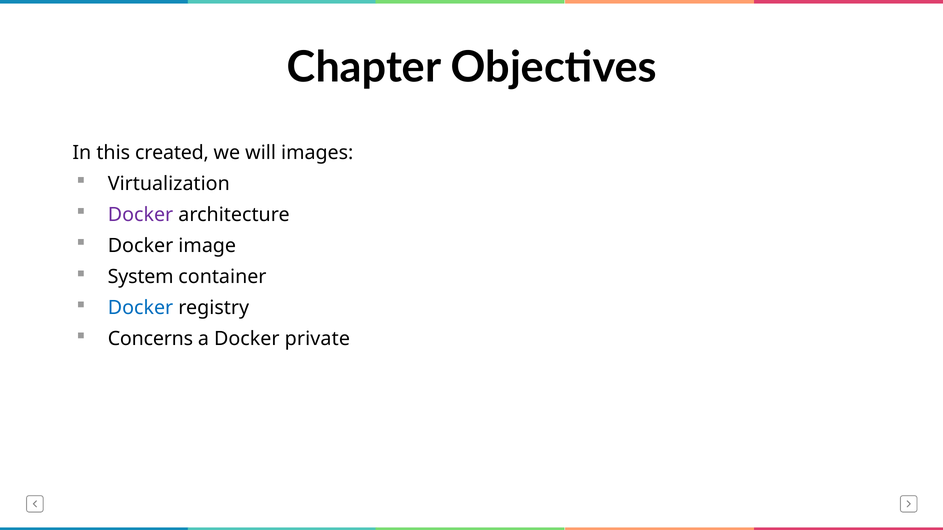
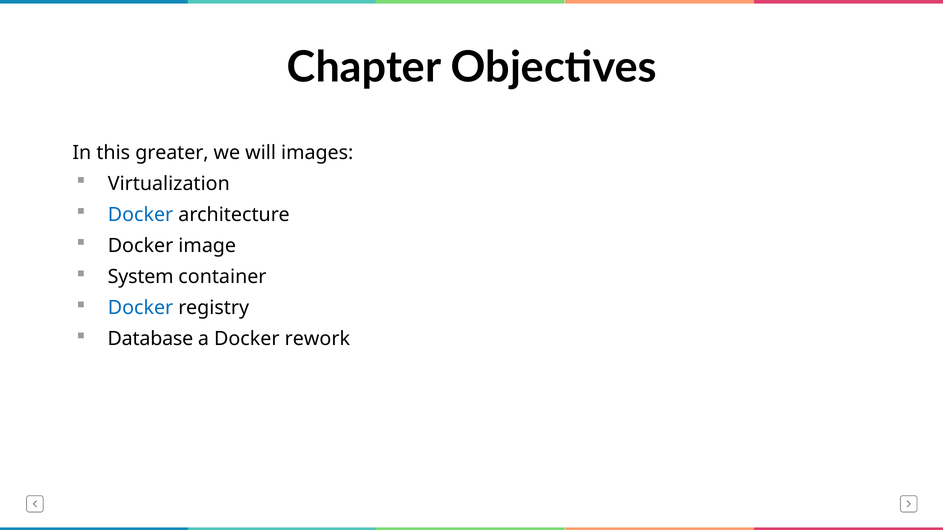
created: created -> greater
Docker at (141, 215) colour: purple -> blue
Concerns: Concerns -> Database
private: private -> rework
